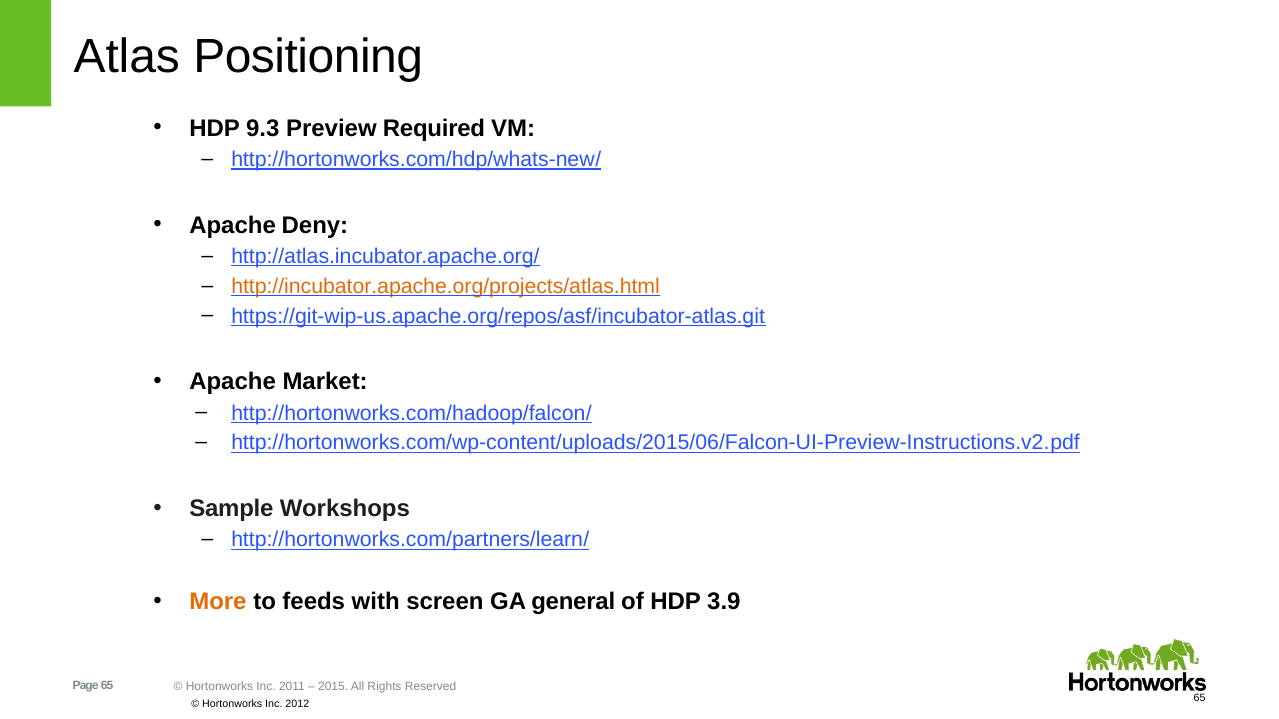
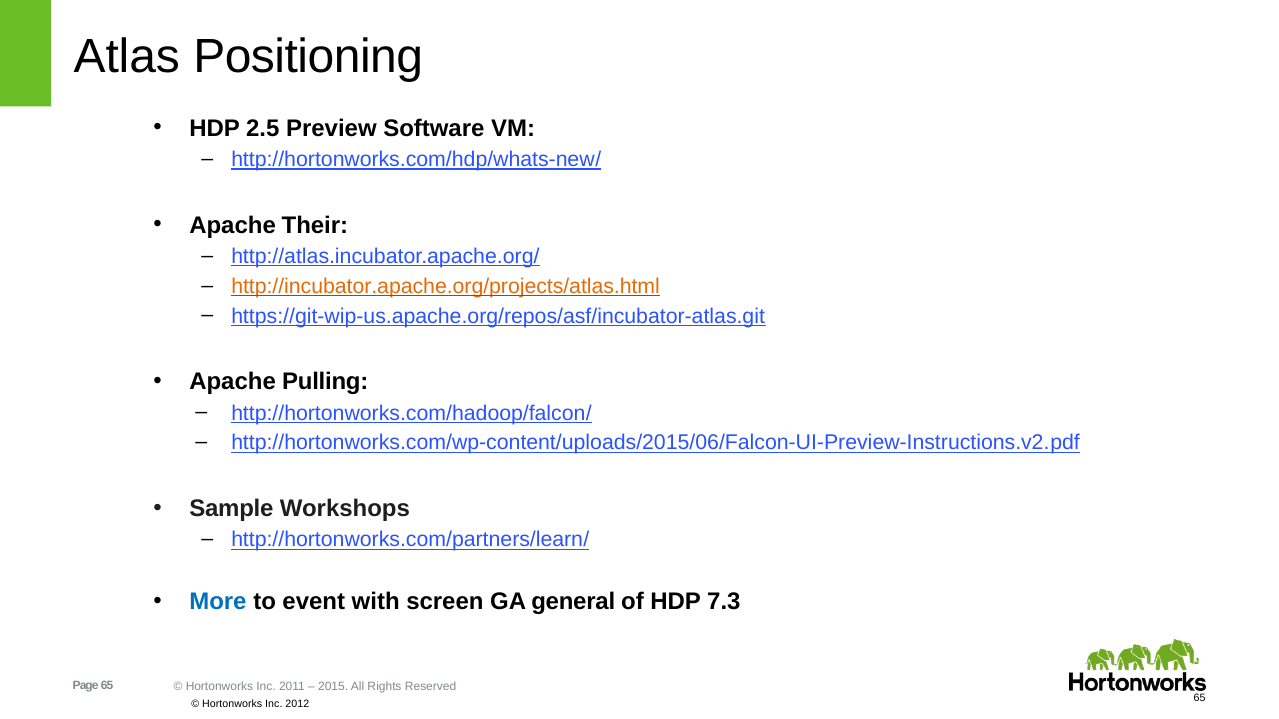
9.3: 9.3 -> 2.5
Required: Required -> Software
Deny: Deny -> Their
Market: Market -> Pulling
More colour: orange -> blue
feeds: feeds -> event
3.9: 3.9 -> 7.3
